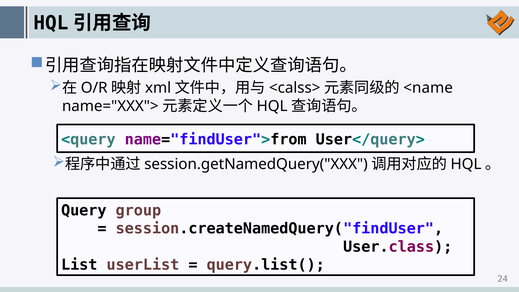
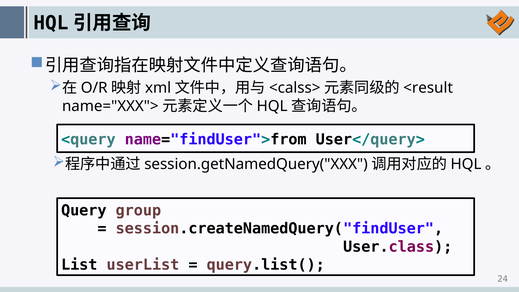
<name: <name -> <result
